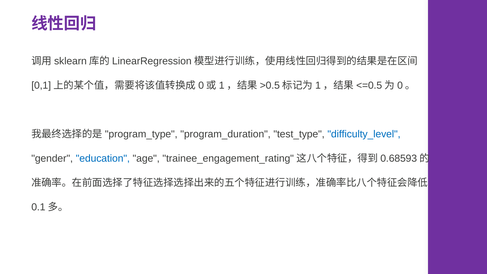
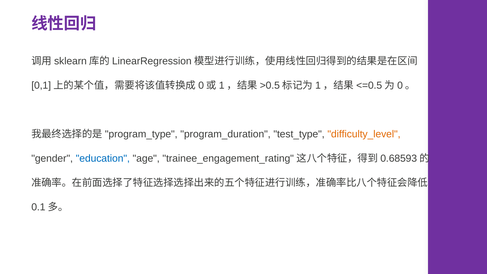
difficulty_level colour: blue -> orange
